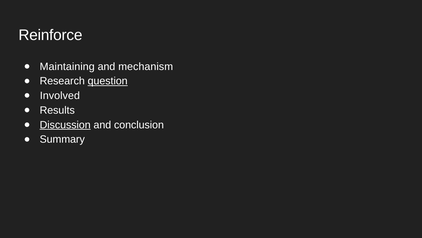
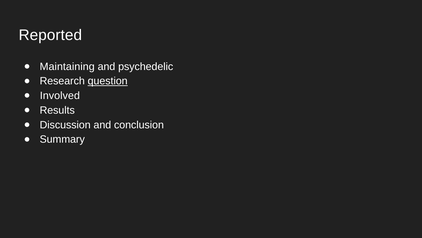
Reinforce: Reinforce -> Reported
mechanism: mechanism -> psychedelic
Discussion underline: present -> none
